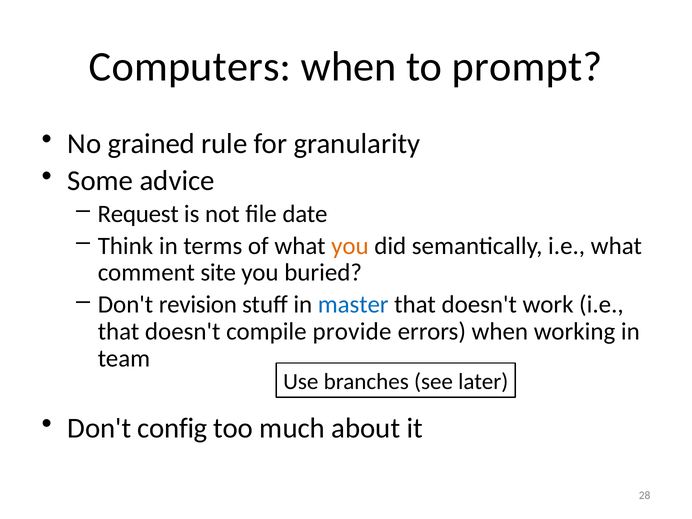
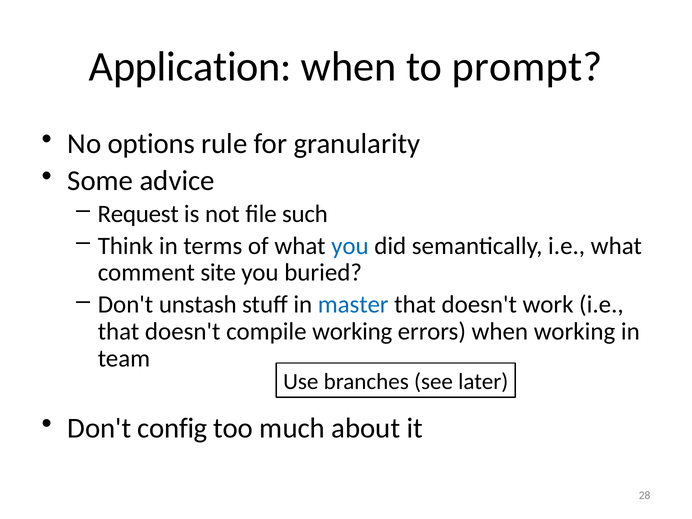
Computers: Computers -> Application
grained: grained -> options
date: date -> such
you at (350, 246) colour: orange -> blue
revision: revision -> unstash
compile provide: provide -> working
